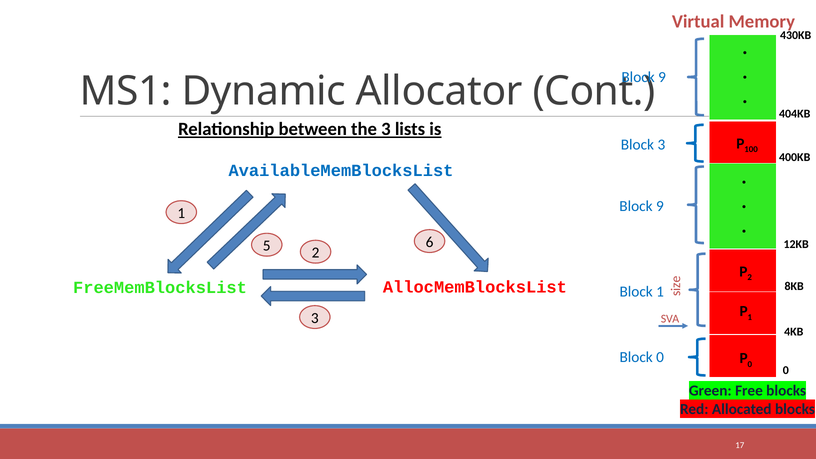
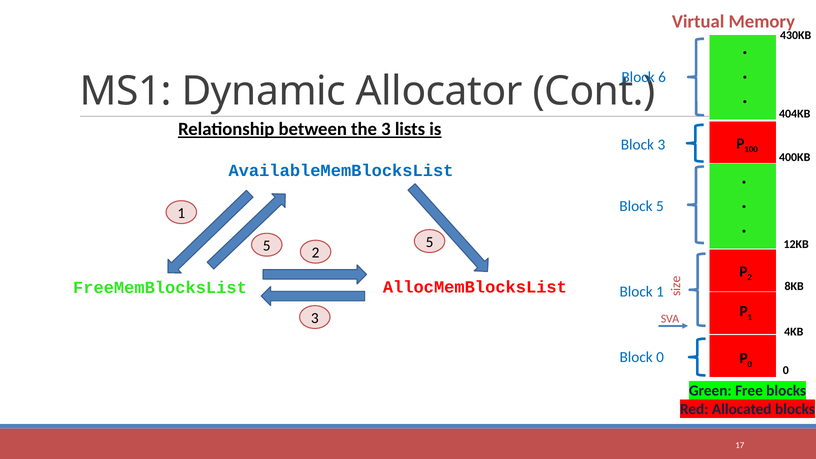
9 at (662, 77): 9 -> 6
9 at (660, 206): 9 -> 5
5 6: 6 -> 5
